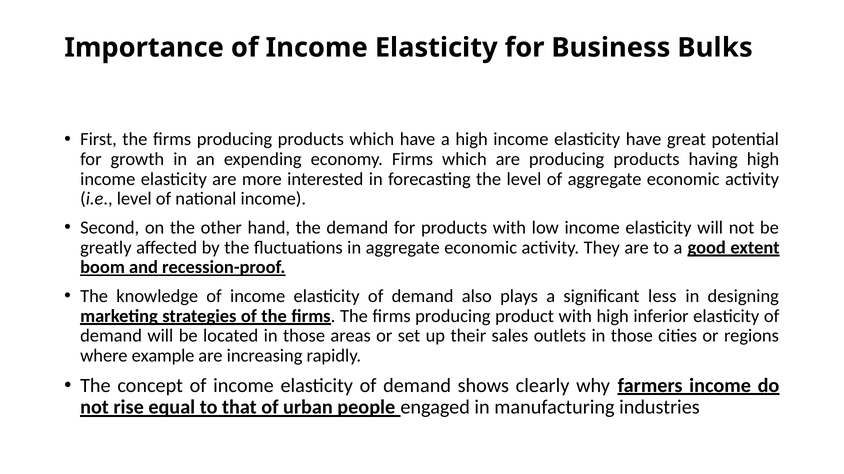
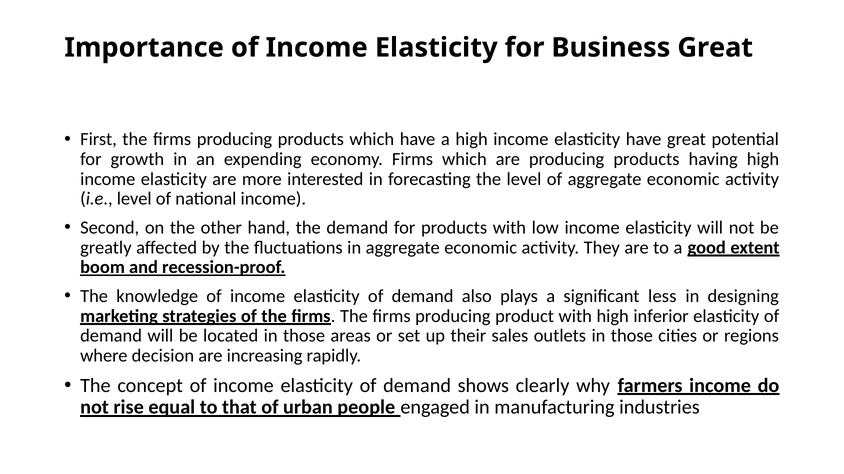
Business Bulks: Bulks -> Great
example: example -> decision
